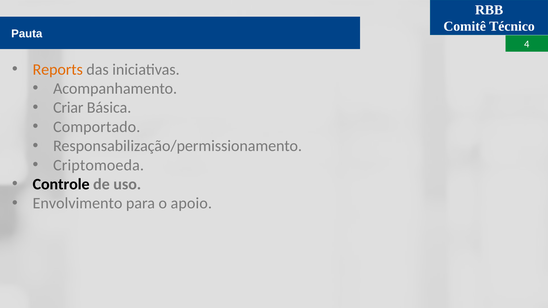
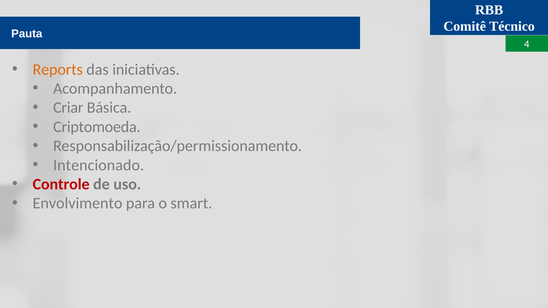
Comportado: Comportado -> Criptomoeda
Criptomoeda: Criptomoeda -> Intencionado
Controle colour: black -> red
apoio: apoio -> smart
